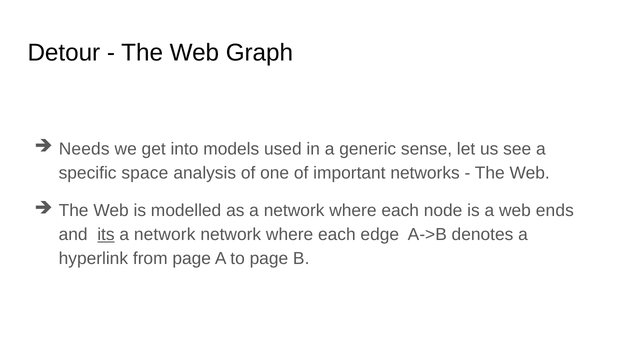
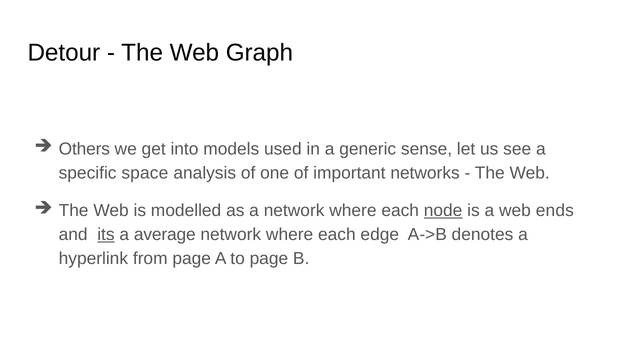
Needs: Needs -> Others
node underline: none -> present
network at (165, 235): network -> average
